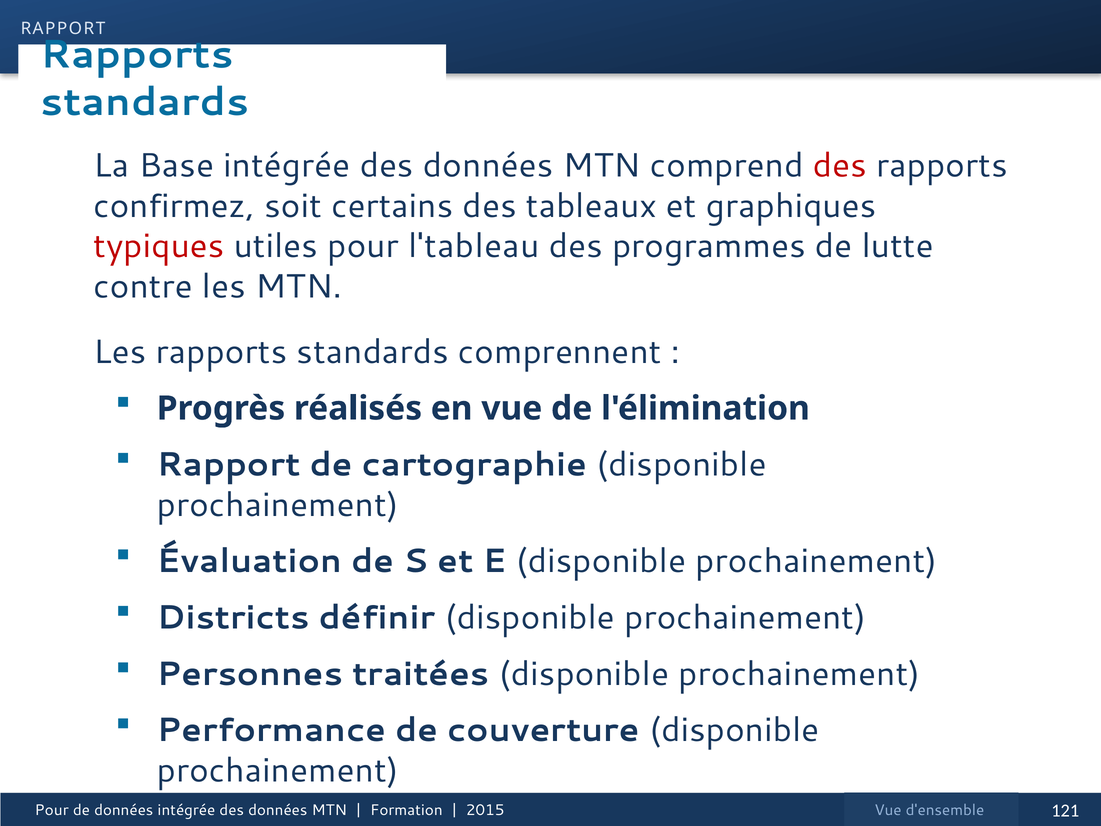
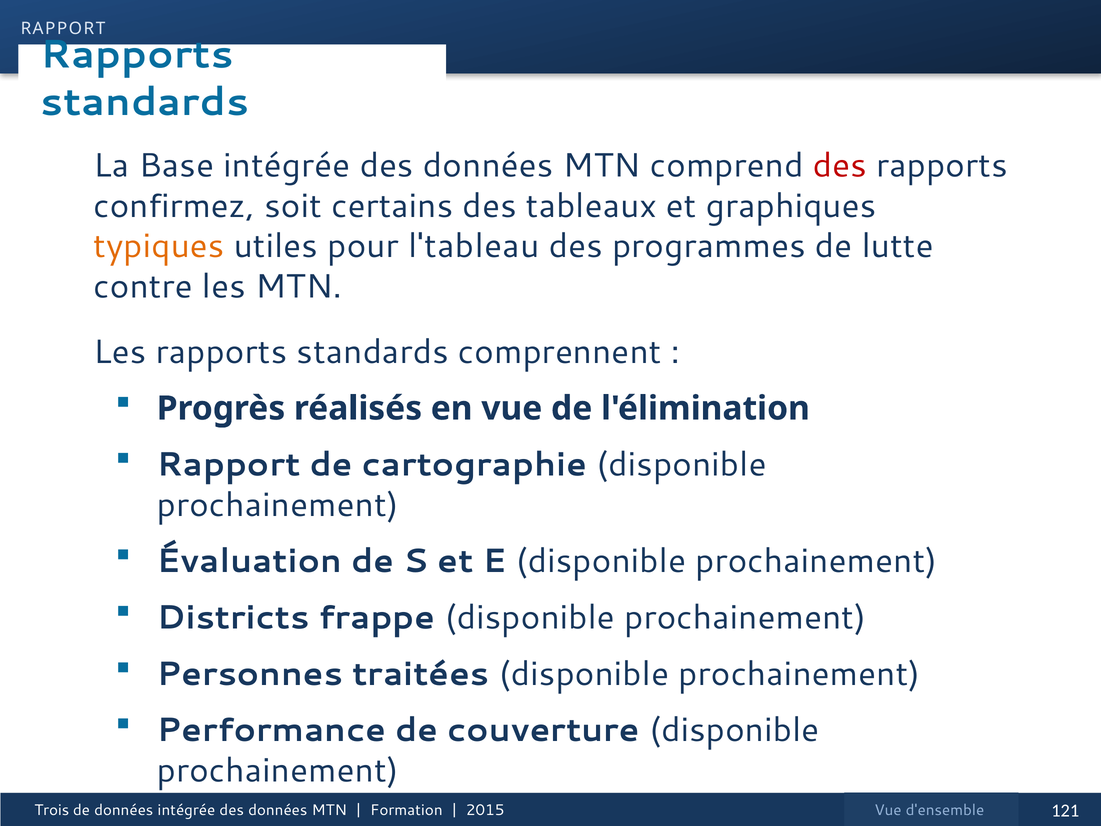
typiques colour: red -> orange
définir: définir -> frappe
Pour at (52, 810): Pour -> Trois
